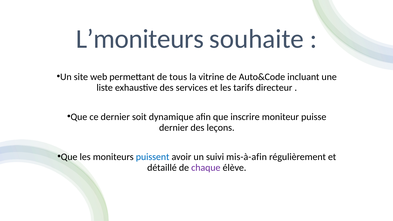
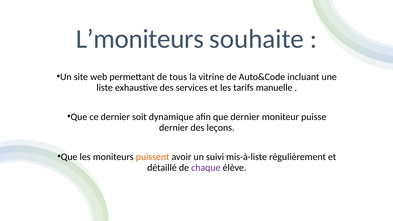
directeur: directeur -> manuelle
que inscrire: inscrire -> dernier
puissent colour: blue -> orange
mis-à-afin: mis-à-afin -> mis-à-liste
